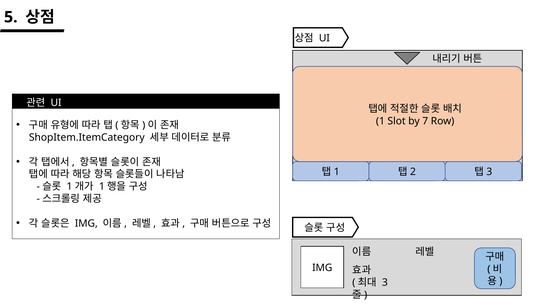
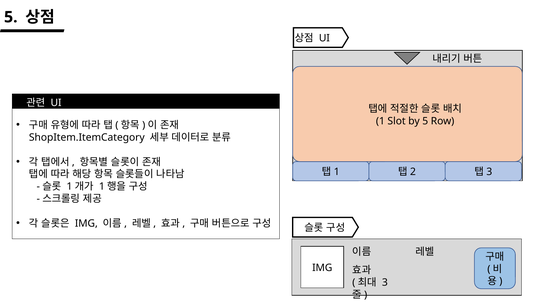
by 7: 7 -> 5
